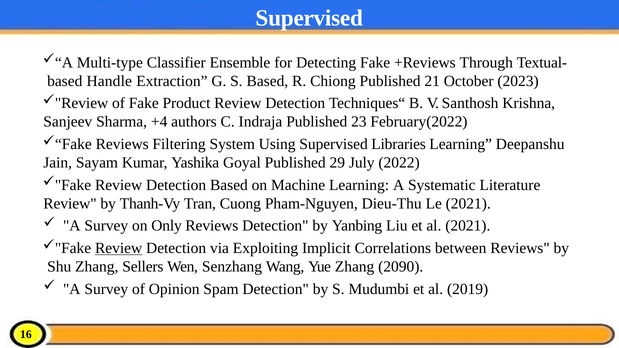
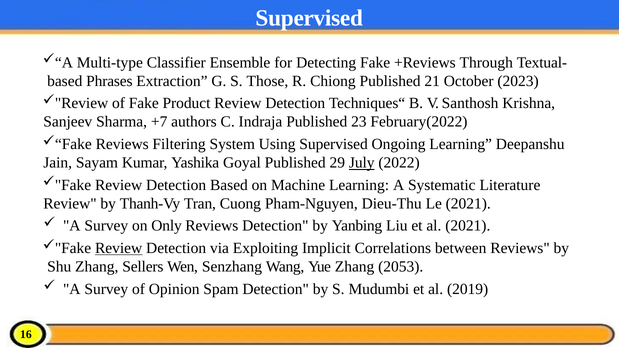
Handle: Handle -> Phrases
S Based: Based -> Those
+4: +4 -> +7
Libraries: Libraries -> Ongoing
July underline: none -> present
2090: 2090 -> 2053
